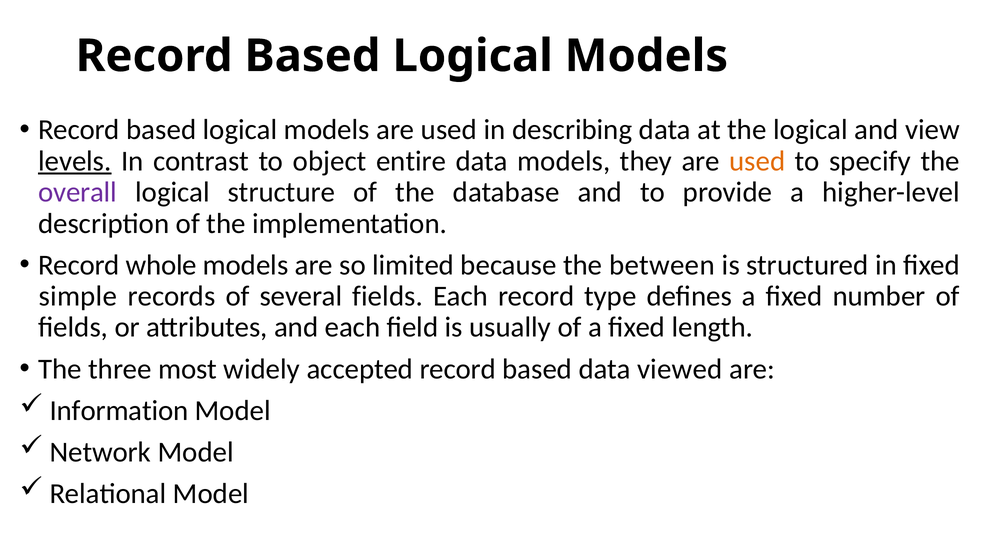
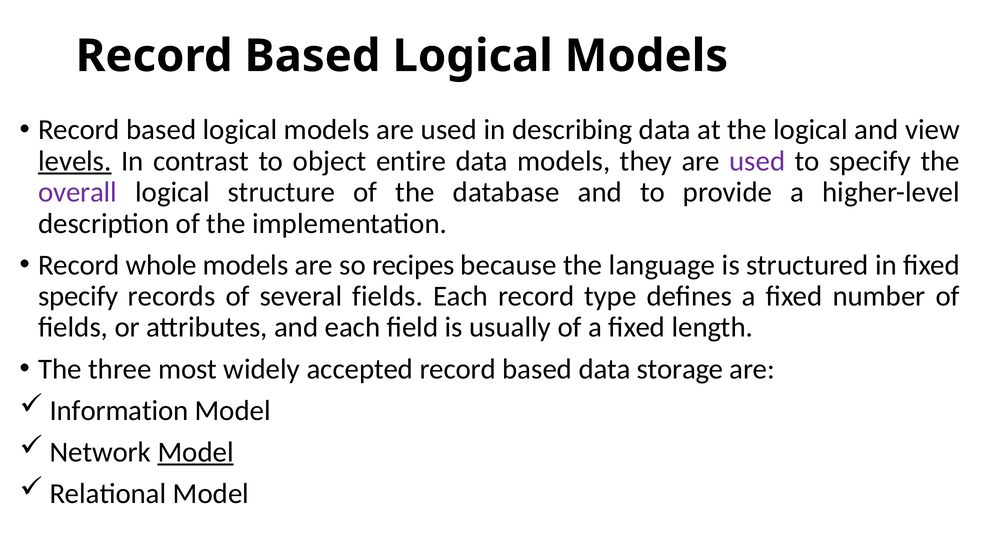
used at (757, 161) colour: orange -> purple
limited: limited -> recipes
between: between -> language
simple at (78, 296): simple -> specify
viewed: viewed -> storage
Model at (196, 452) underline: none -> present
